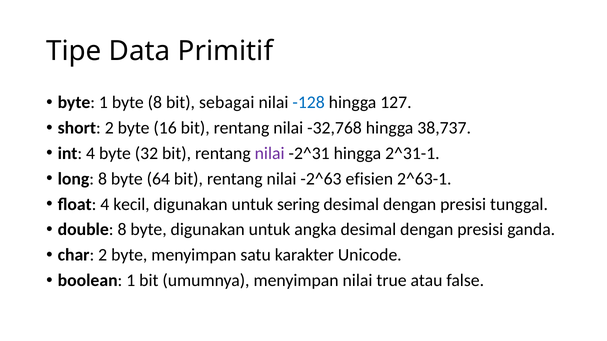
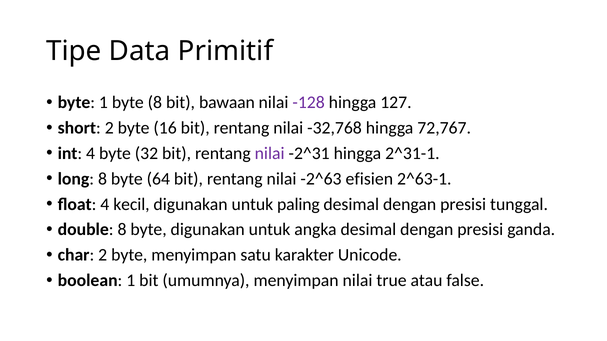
sebagai: sebagai -> bawaan
-128 colour: blue -> purple
38,737: 38,737 -> 72,767
sering: sering -> paling
